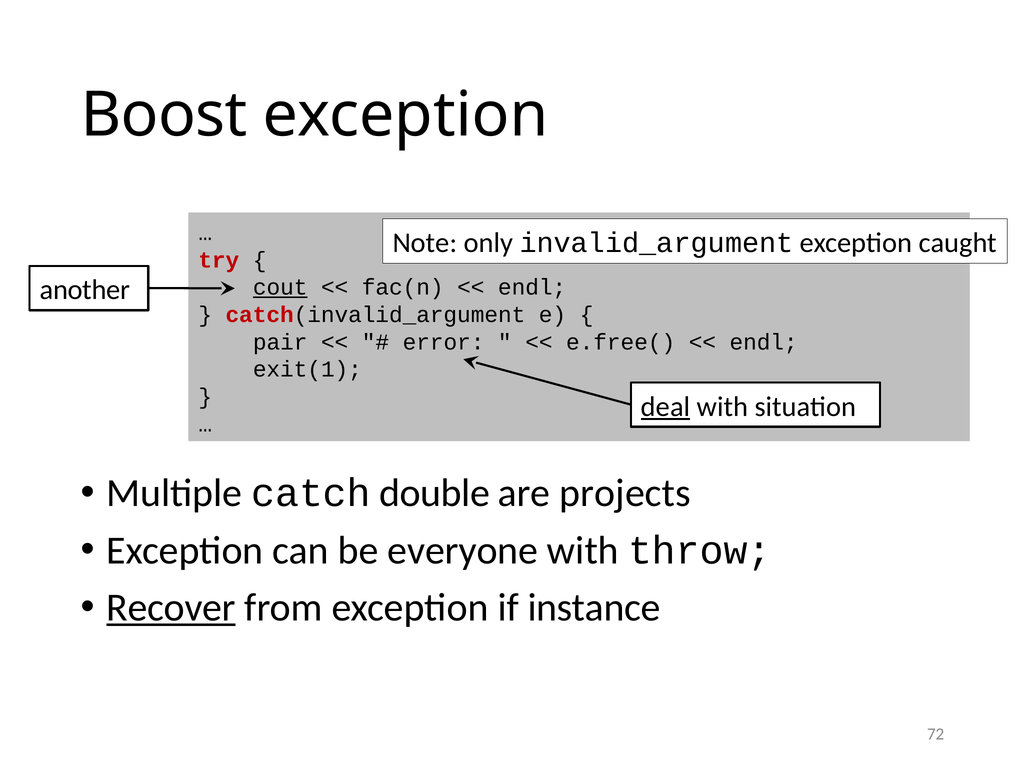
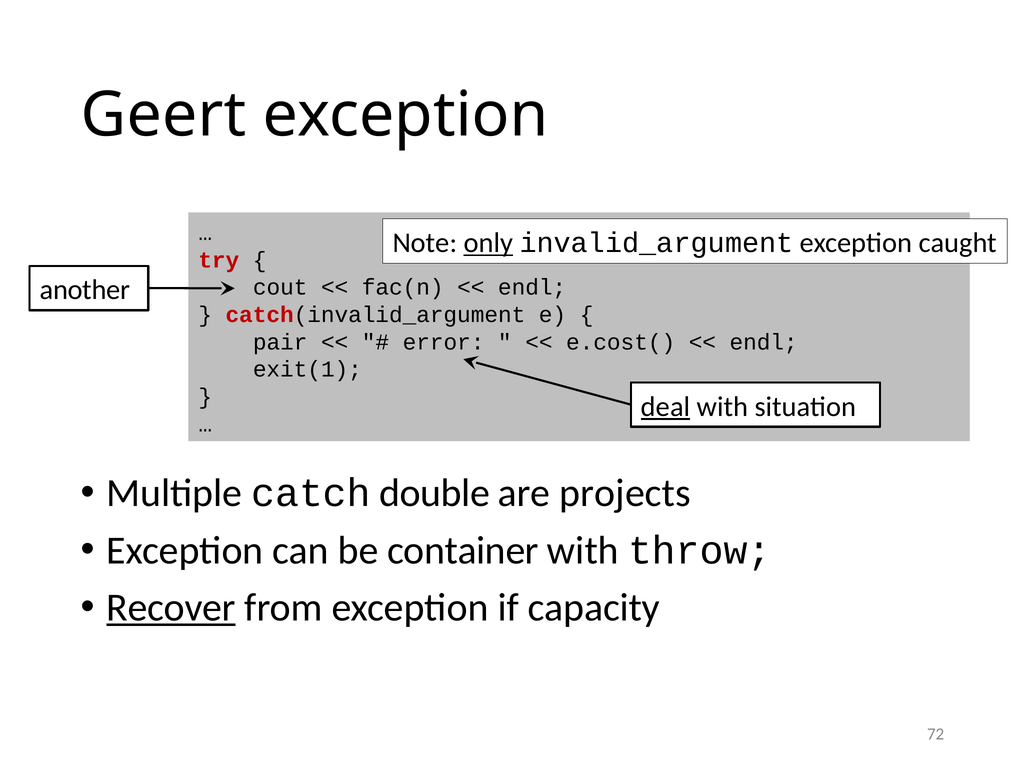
Boost: Boost -> Geert
only underline: none -> present
cout underline: present -> none
e.free(: e.free( -> e.cost(
everyone: everyone -> container
instance: instance -> capacity
